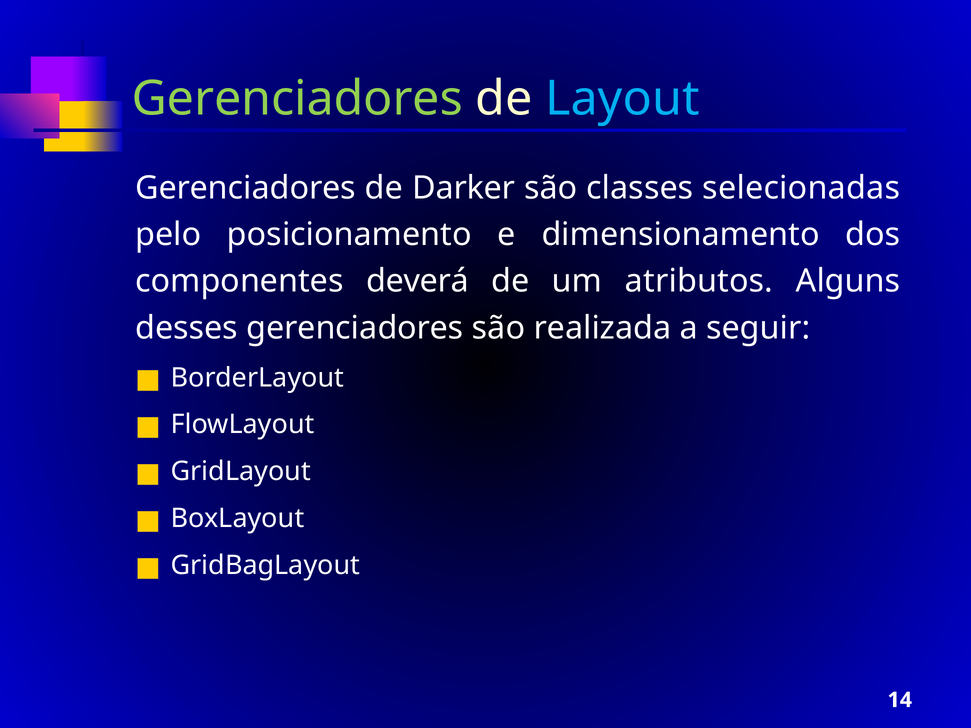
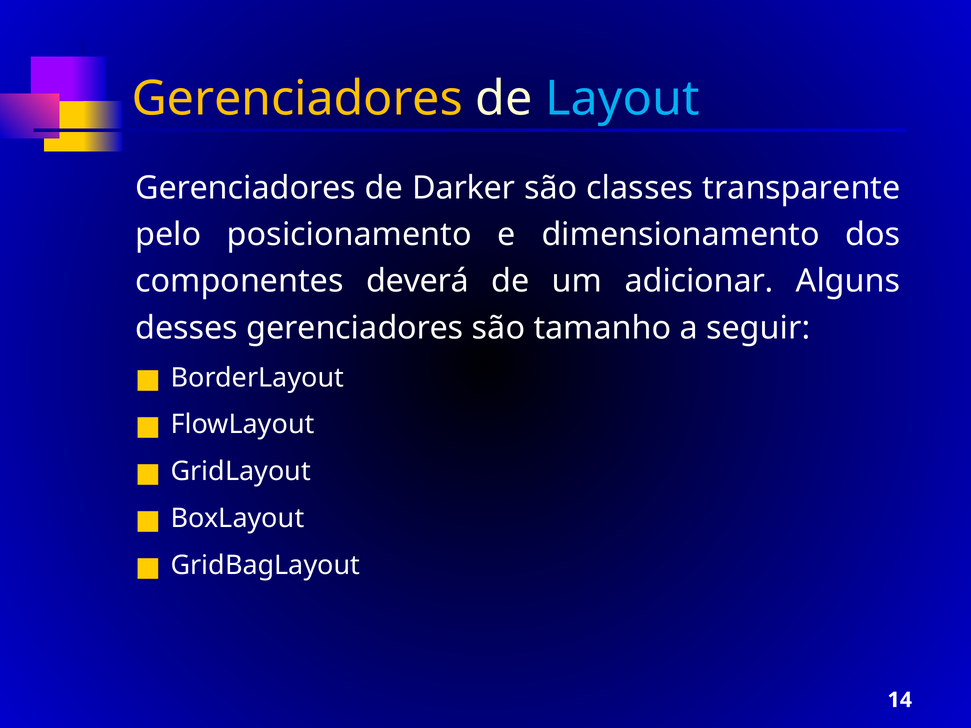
Gerenciadores at (297, 99) colour: light green -> yellow
selecionadas: selecionadas -> transparente
atributos: atributos -> adicionar
realizada: realizada -> tamanho
